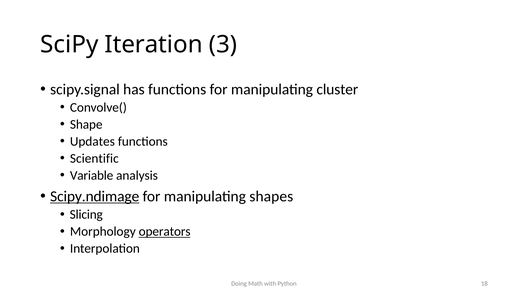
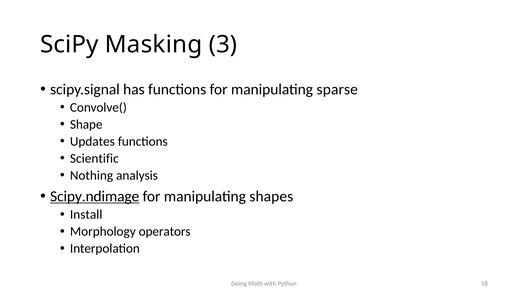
Iteration: Iteration -> Masking
cluster: cluster -> sparse
Variable: Variable -> Nothing
Slicing: Slicing -> Install
operators underline: present -> none
